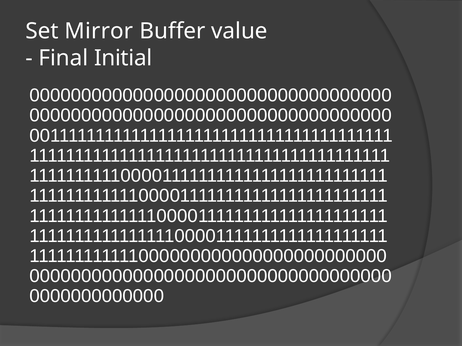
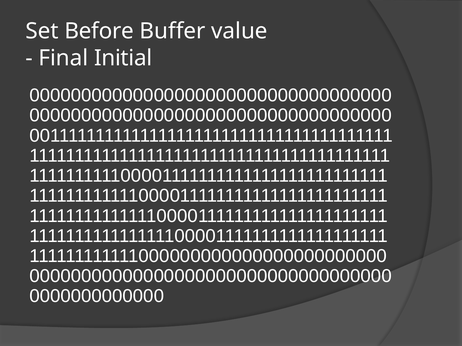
Mirror: Mirror -> Before
